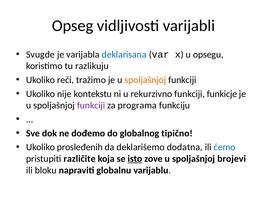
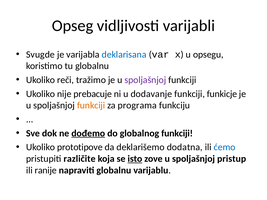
tu razlikuju: razlikuju -> globalnu
spoljašnjoj at (145, 80) colour: orange -> purple
kontekstu: kontekstu -> prebacuje
rekurzivno: rekurzivno -> dodavanje
funkciji at (91, 106) colour: purple -> orange
dođemo underline: none -> present
globalnog tipično: tipično -> funkciji
prosleđenih: prosleđenih -> prototipove
brojevi: brojevi -> pristup
bloku: bloku -> ranije
